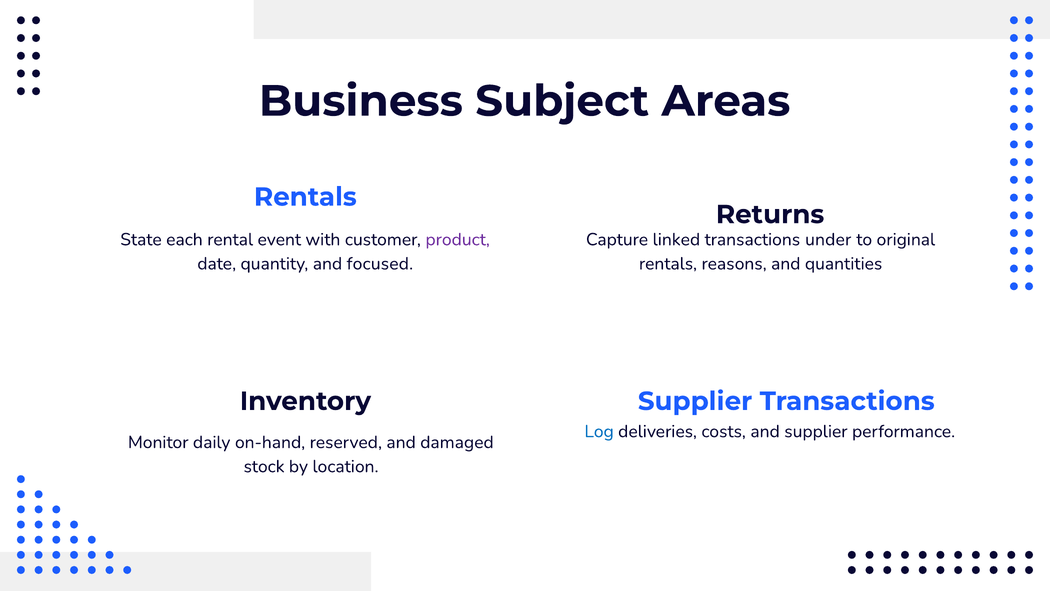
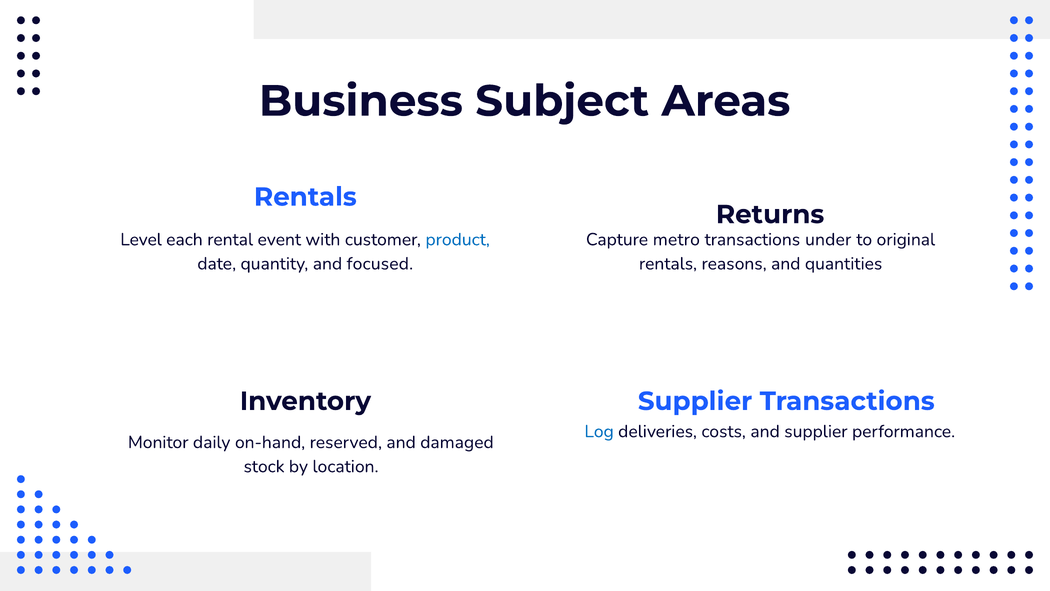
State: State -> Level
product colour: purple -> blue
linked: linked -> metro
